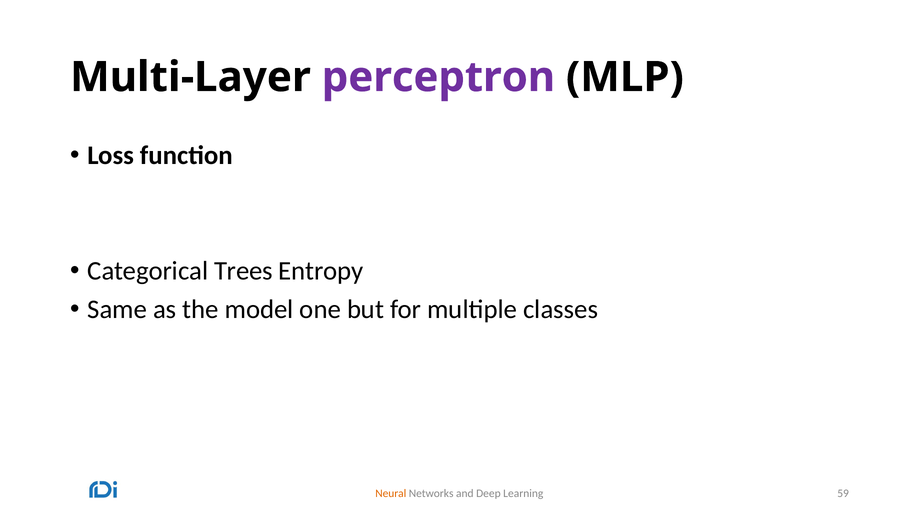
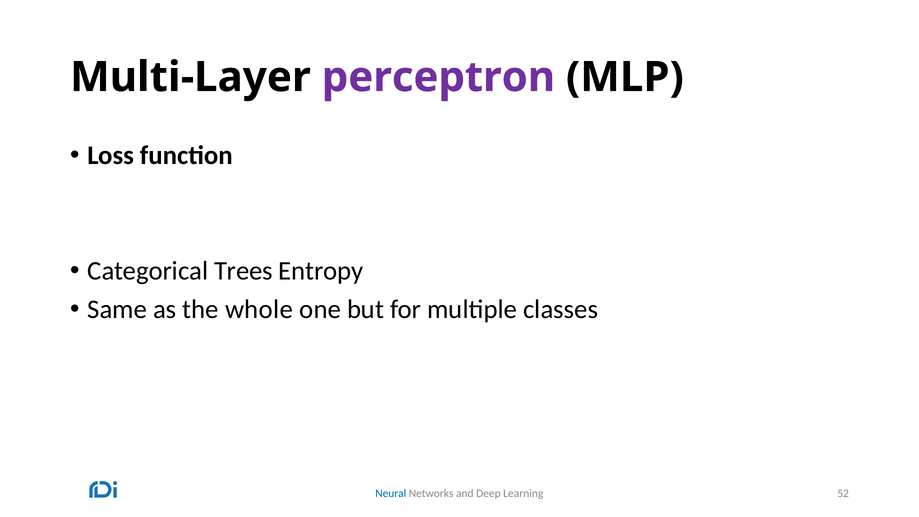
model: model -> whole
Neural colour: orange -> blue
59: 59 -> 52
